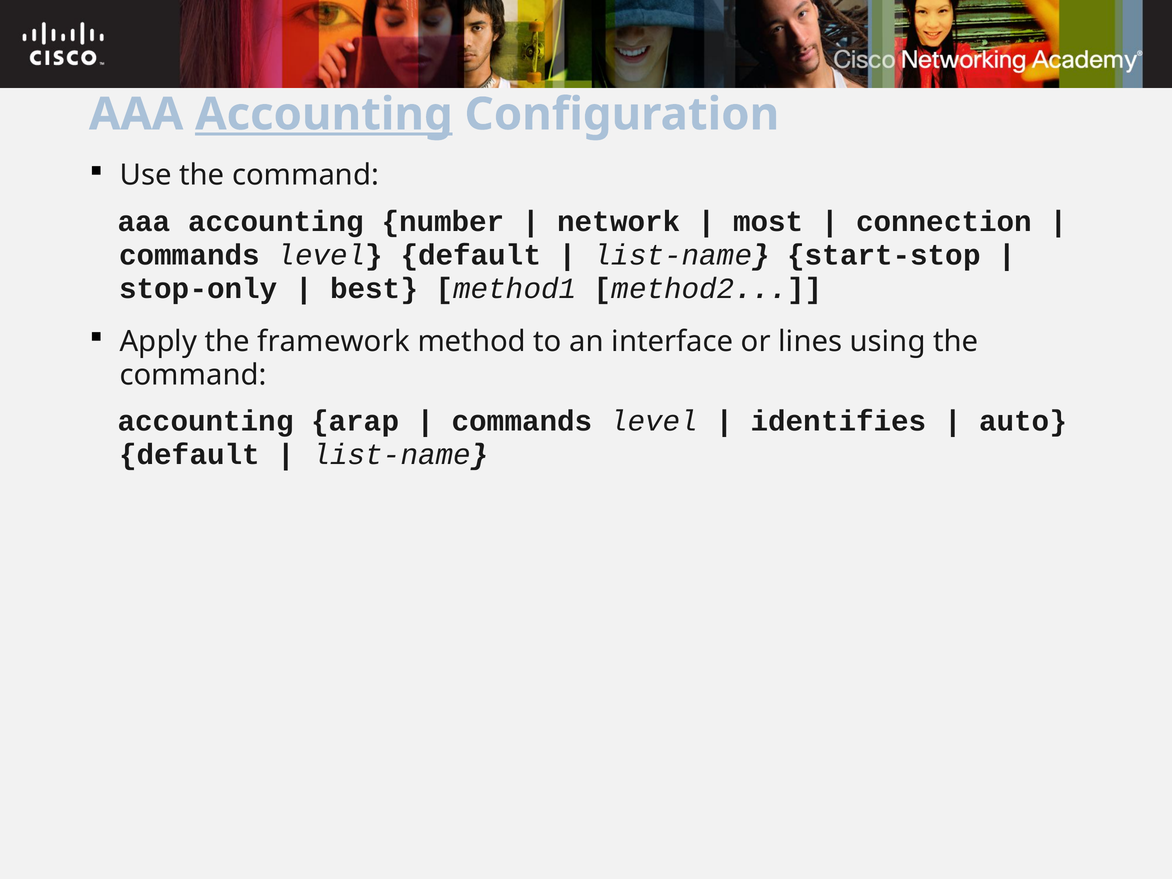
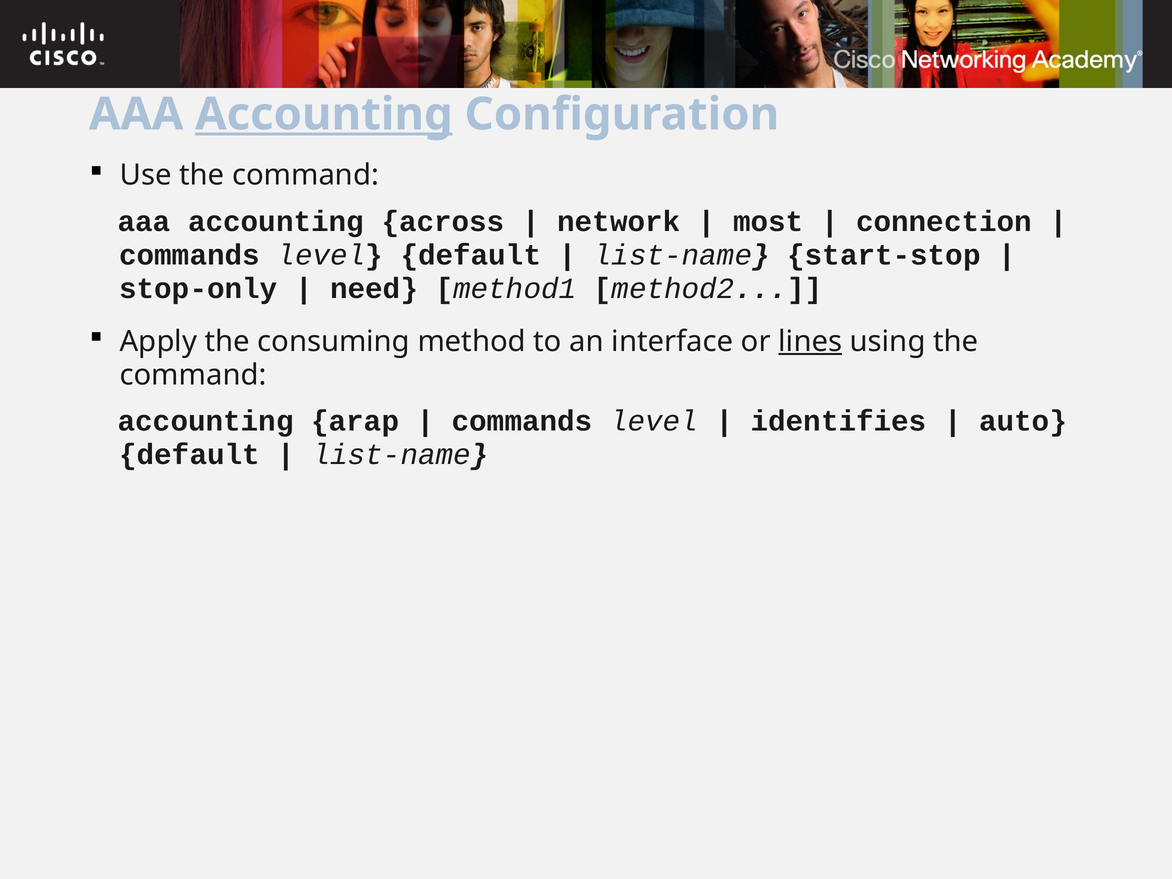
number: number -> across
best: best -> need
framework: framework -> consuming
lines underline: none -> present
